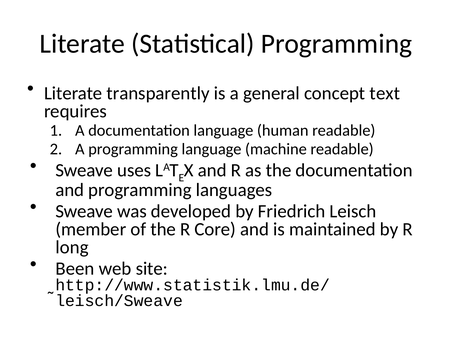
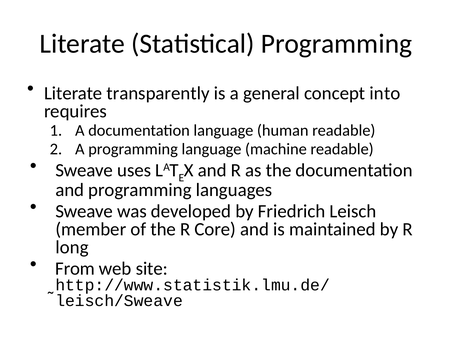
text: text -> into
Been: Been -> From
